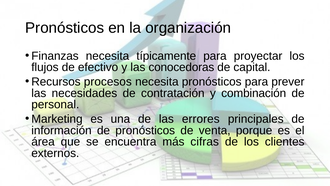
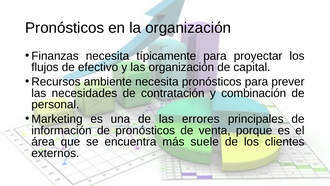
las conocedoras: conocedoras -> organización
procesos: procesos -> ambiente
cifras: cifras -> suele
